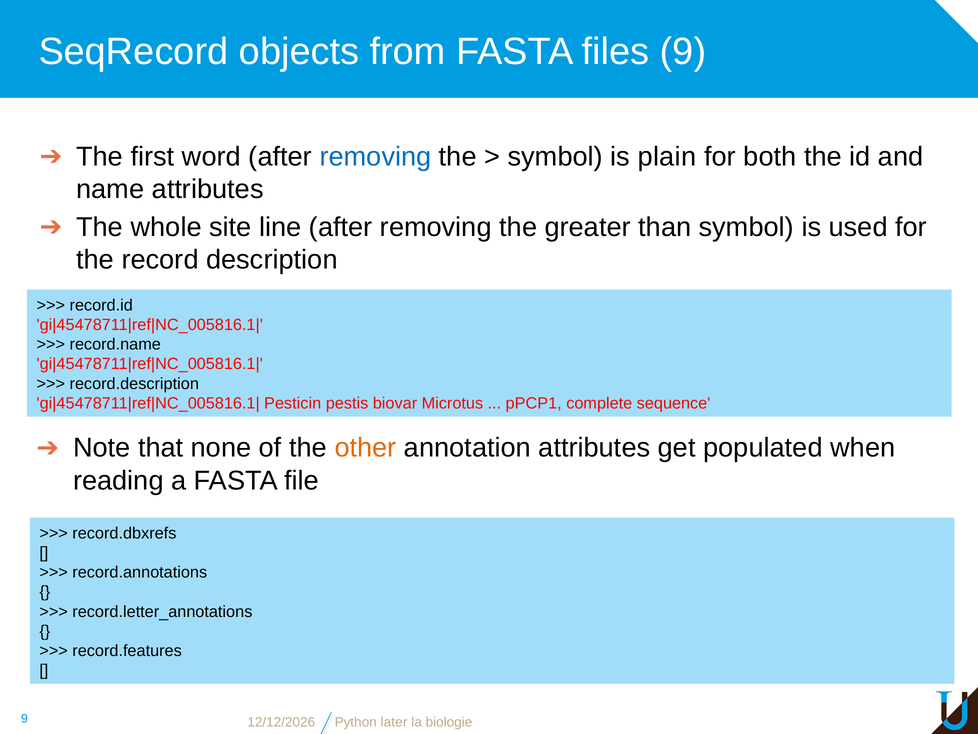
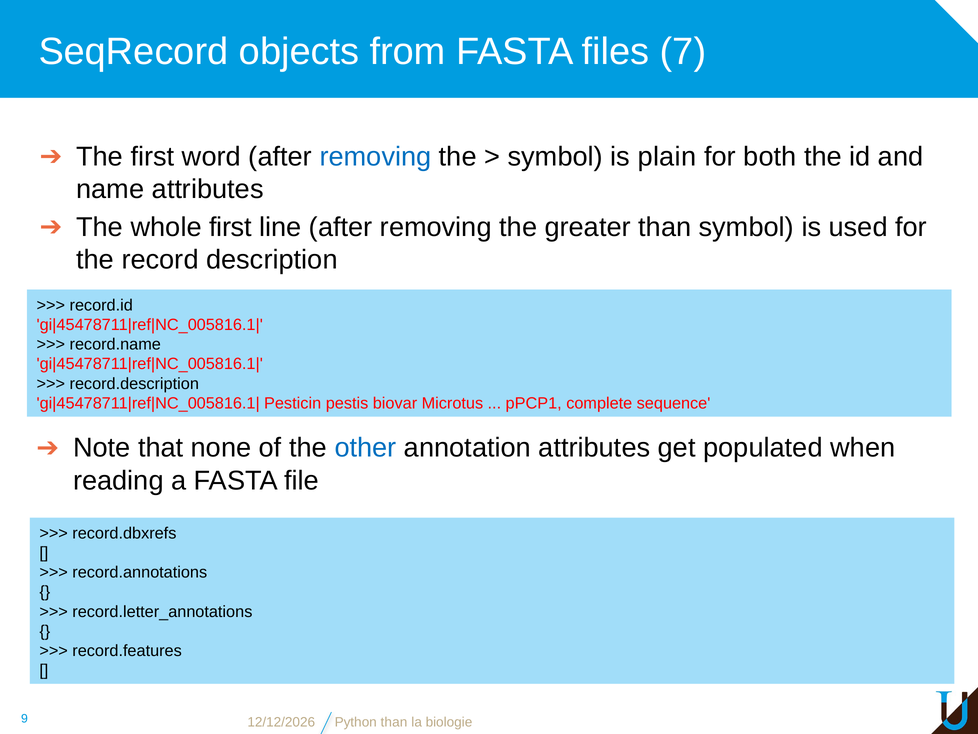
files 9: 9 -> 7
whole site: site -> first
other colour: orange -> blue
Python later: later -> than
